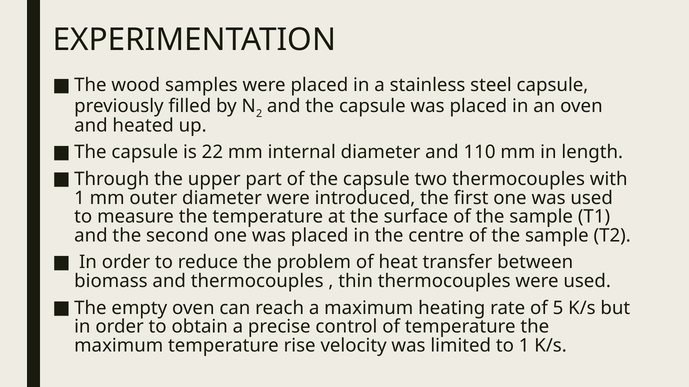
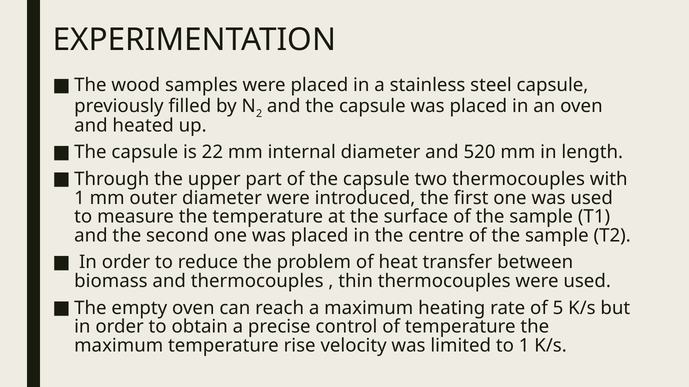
110: 110 -> 520
